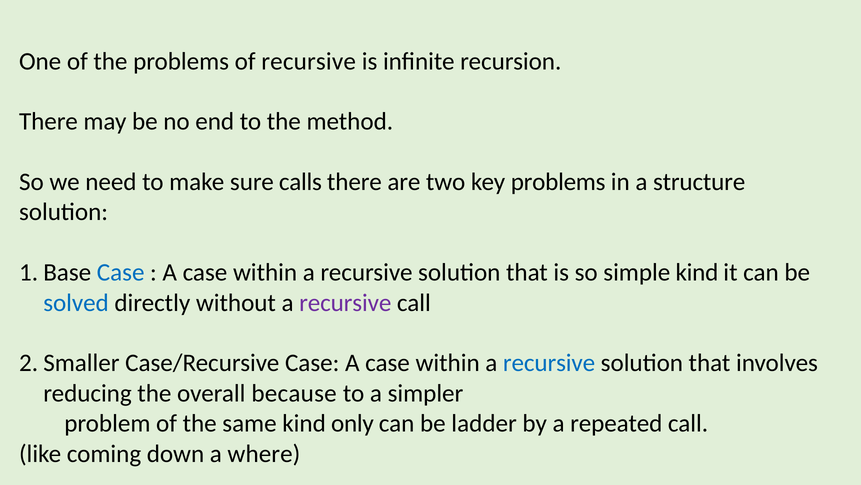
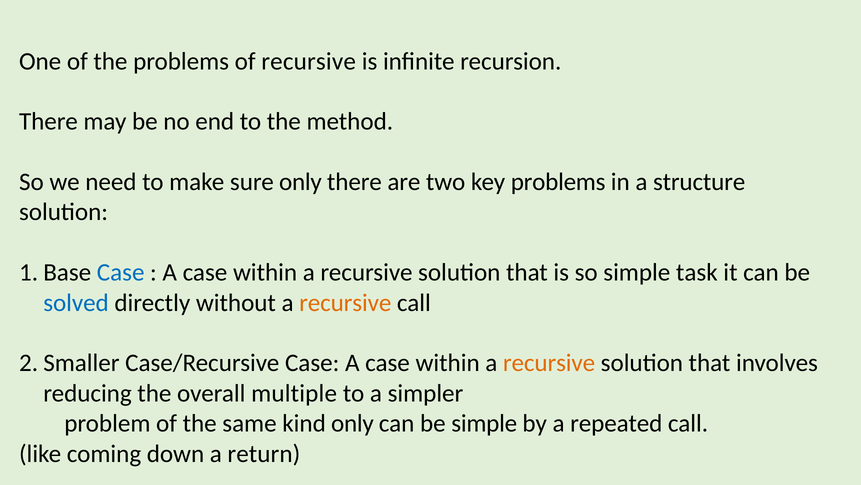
sure calls: calls -> only
simple kind: kind -> task
recursive at (345, 302) colour: purple -> orange
recursive at (549, 363) colour: blue -> orange
because: because -> multiple
be ladder: ladder -> simple
where: where -> return
